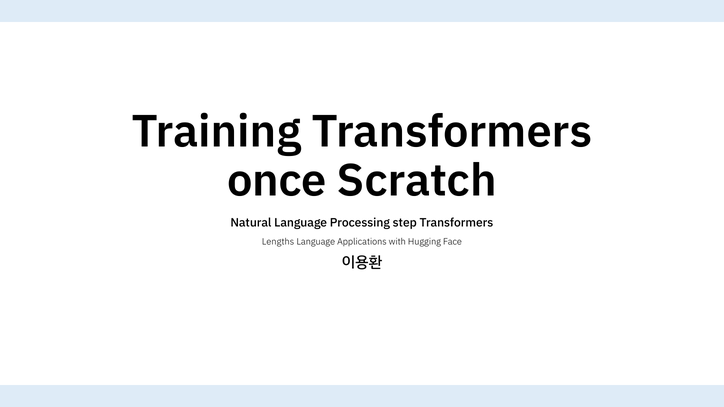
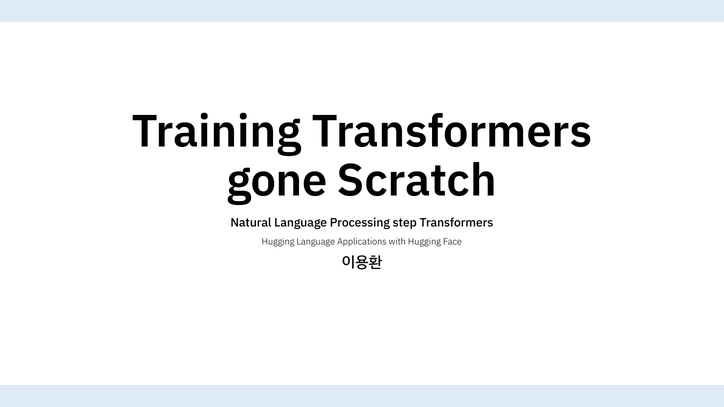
once: once -> gone
Lengths at (278, 242): Lengths -> Hugging
